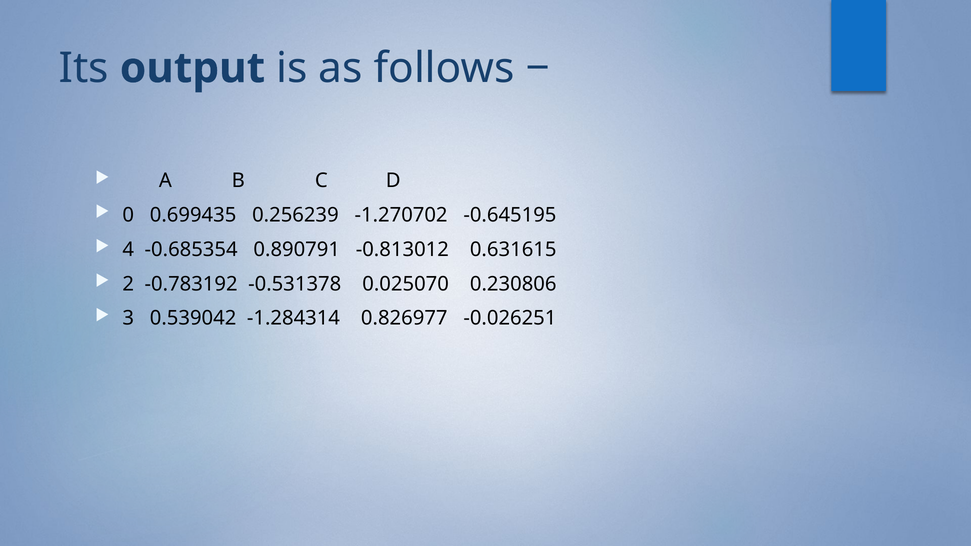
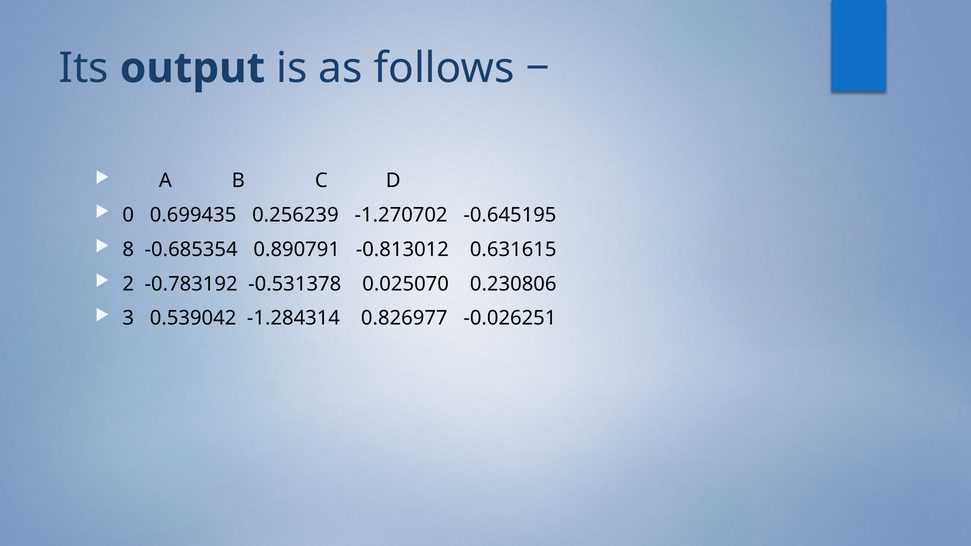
4: 4 -> 8
